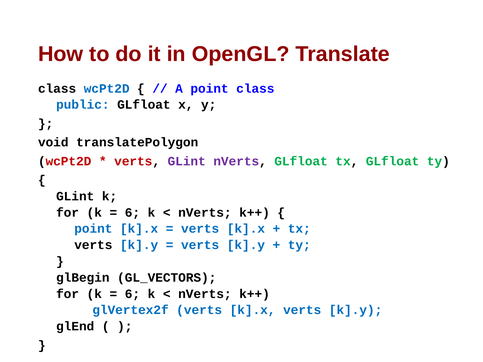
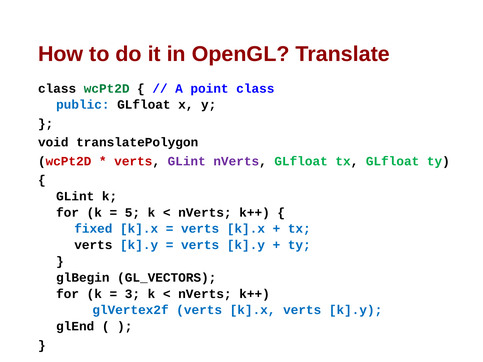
wcPt2D at (107, 89) colour: blue -> green
6 at (132, 213): 6 -> 5
point at (93, 229): point -> fixed
6 at (132, 294): 6 -> 3
